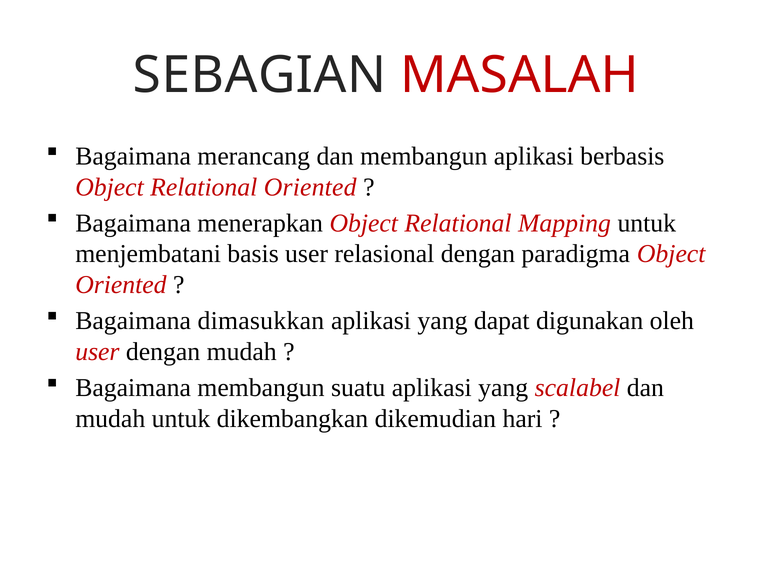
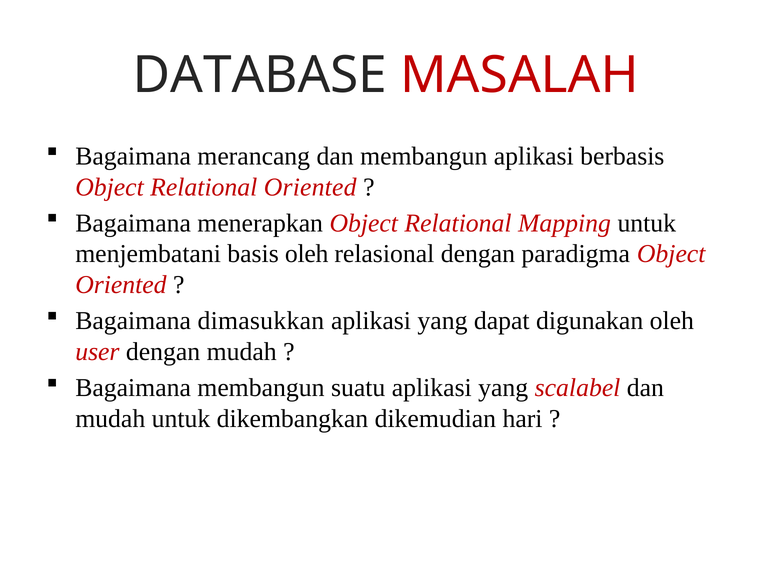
SEBAGIAN: SEBAGIAN -> DATABASE
basis user: user -> oleh
